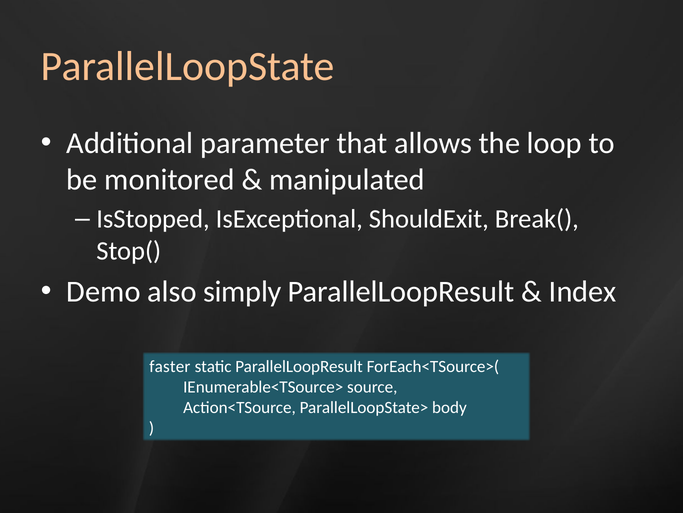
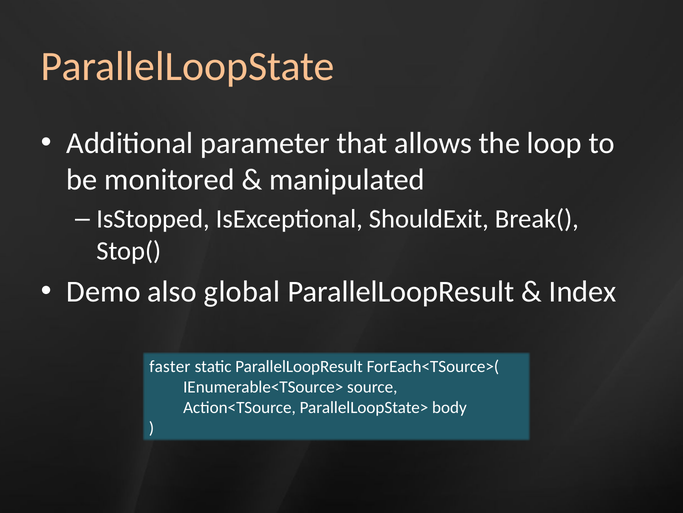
simply: simply -> global
